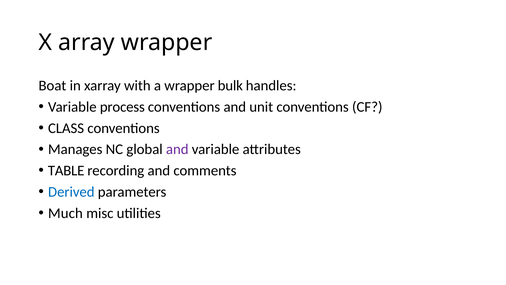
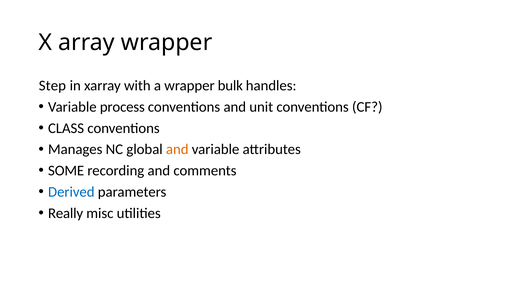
Boat: Boat -> Step
and at (177, 149) colour: purple -> orange
TABLE: TABLE -> SOME
Much: Much -> Really
